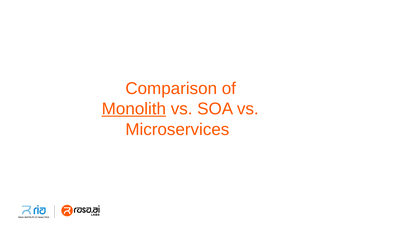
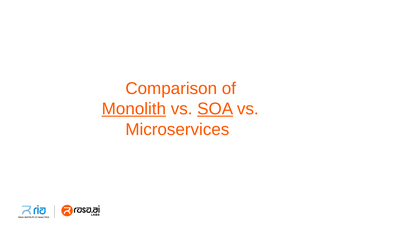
SOA underline: none -> present
